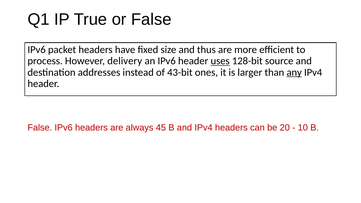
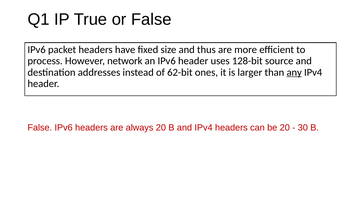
delivery: delivery -> network
uses underline: present -> none
43-bit: 43-bit -> 62-bit
always 45: 45 -> 20
10: 10 -> 30
